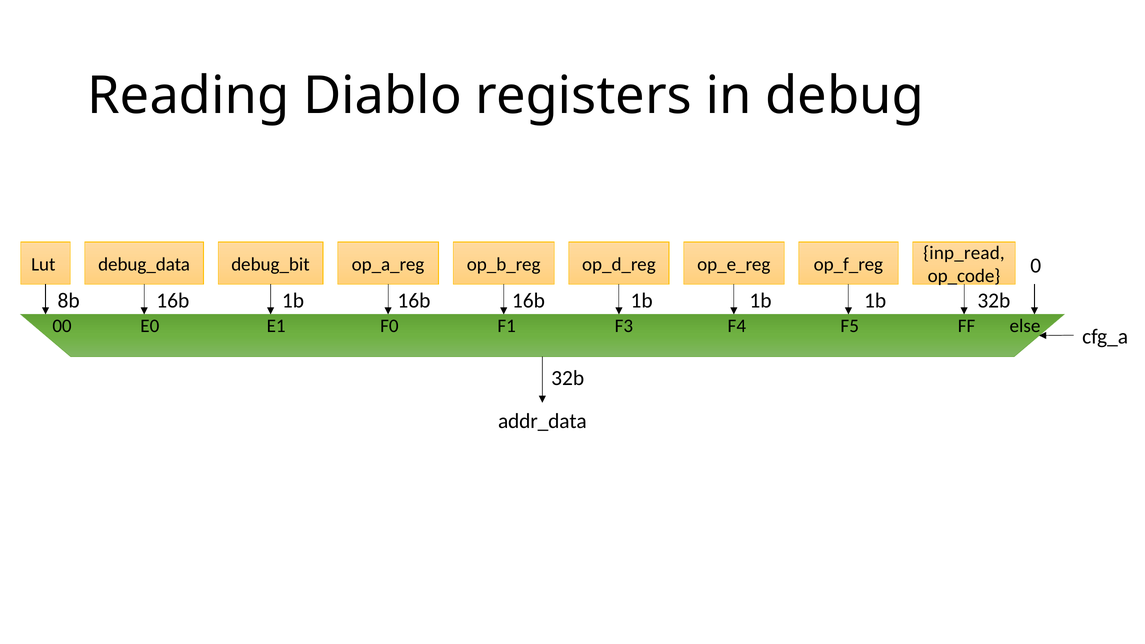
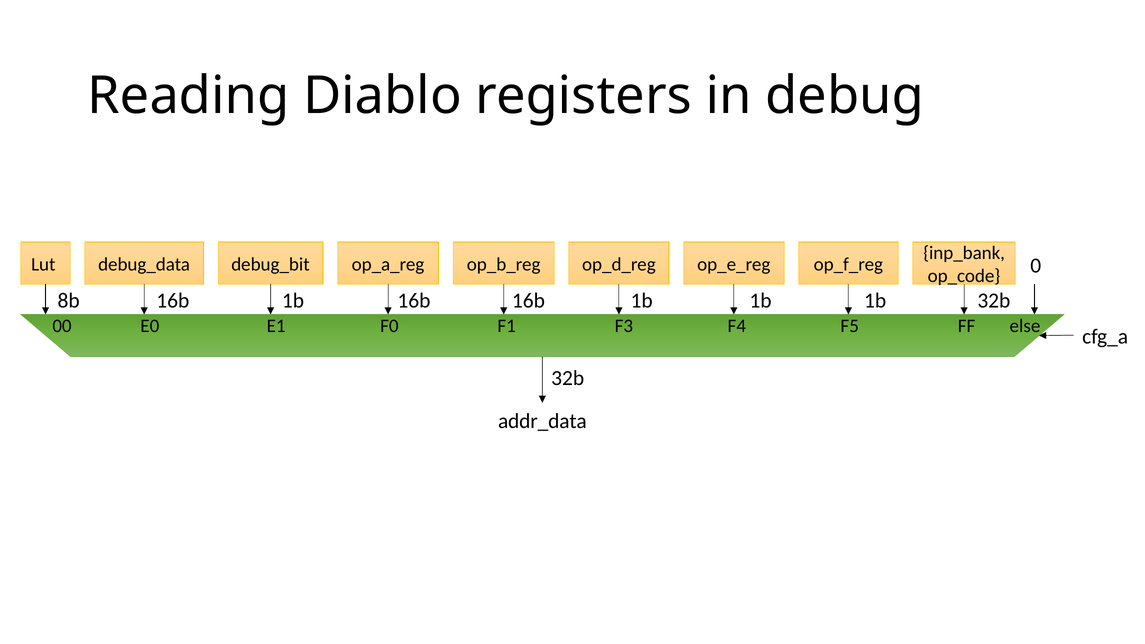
inp_read: inp_read -> inp_bank
